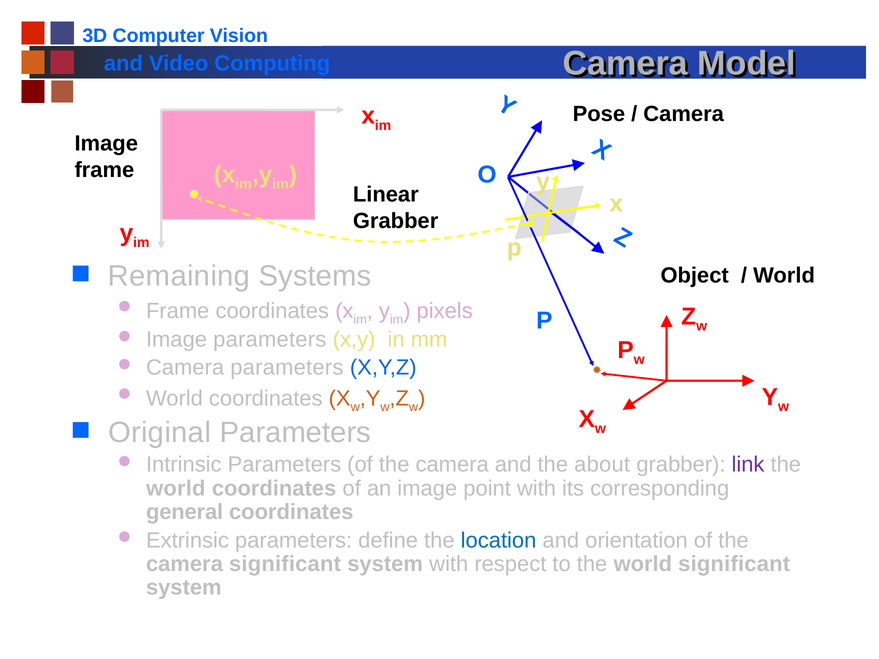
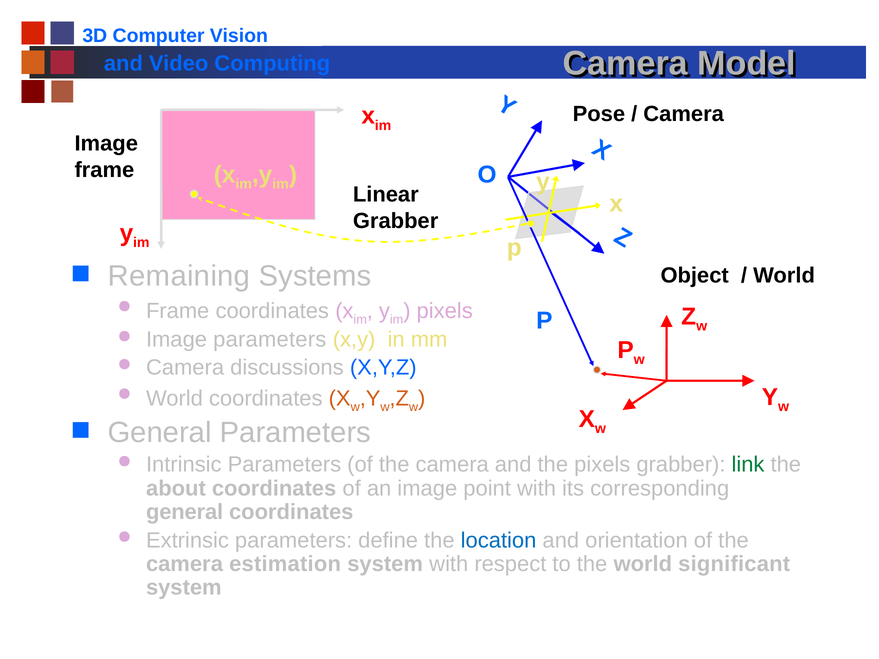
Camera parameters: parameters -> discussions
Original at (160, 433): Original -> General
the about: about -> pixels
link colour: purple -> green
world at (176, 489): world -> about
camera significant: significant -> estimation
